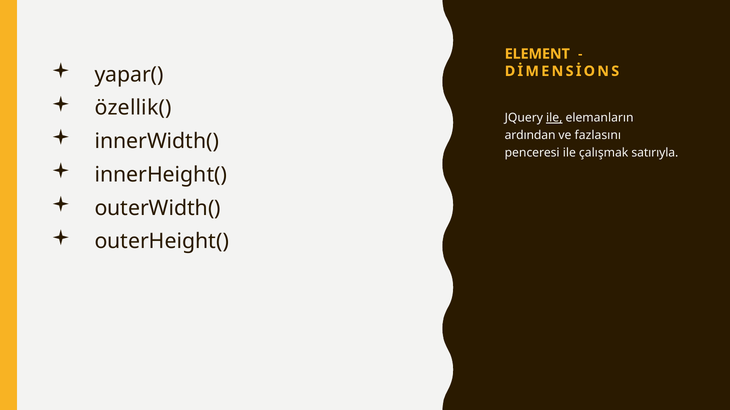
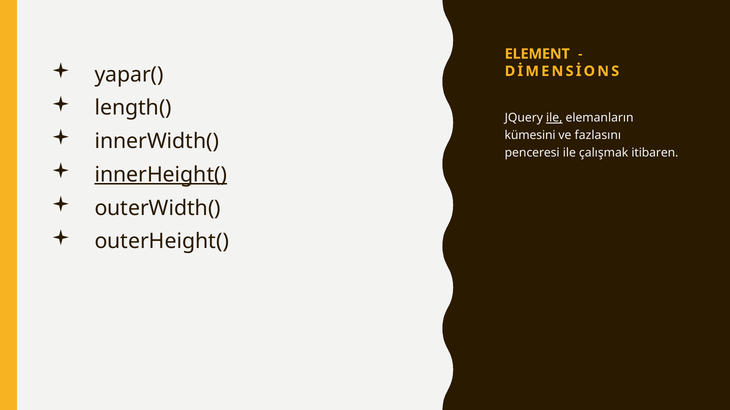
özellik(: özellik( -> length(
ardından: ardından -> kümesini
satırıyla: satırıyla -> itibaren
innerHeight( underline: none -> present
